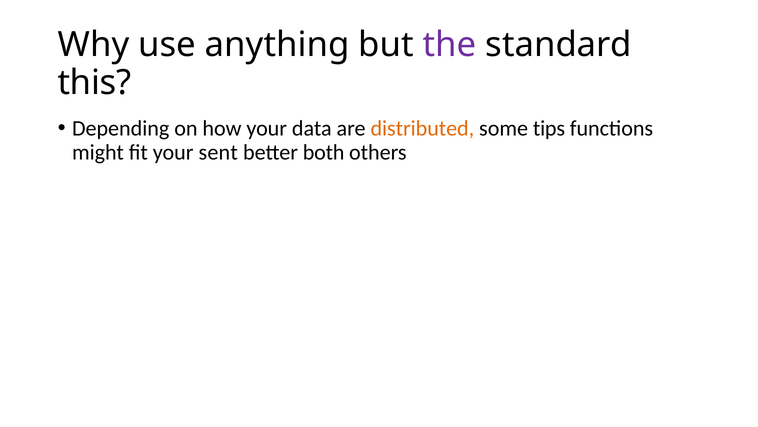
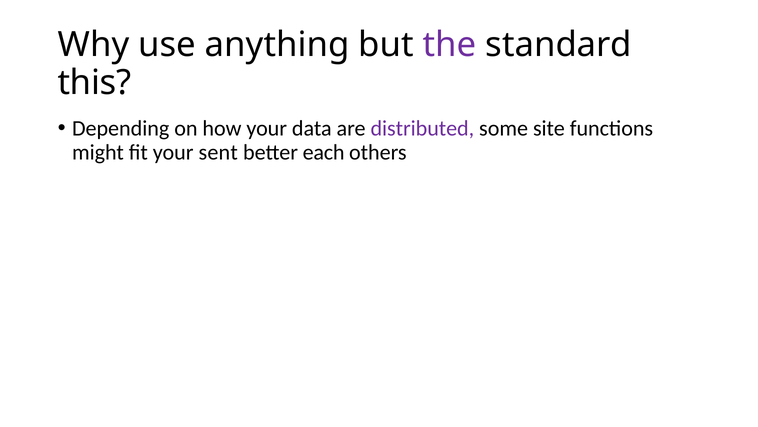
distributed colour: orange -> purple
tips: tips -> site
both: both -> each
